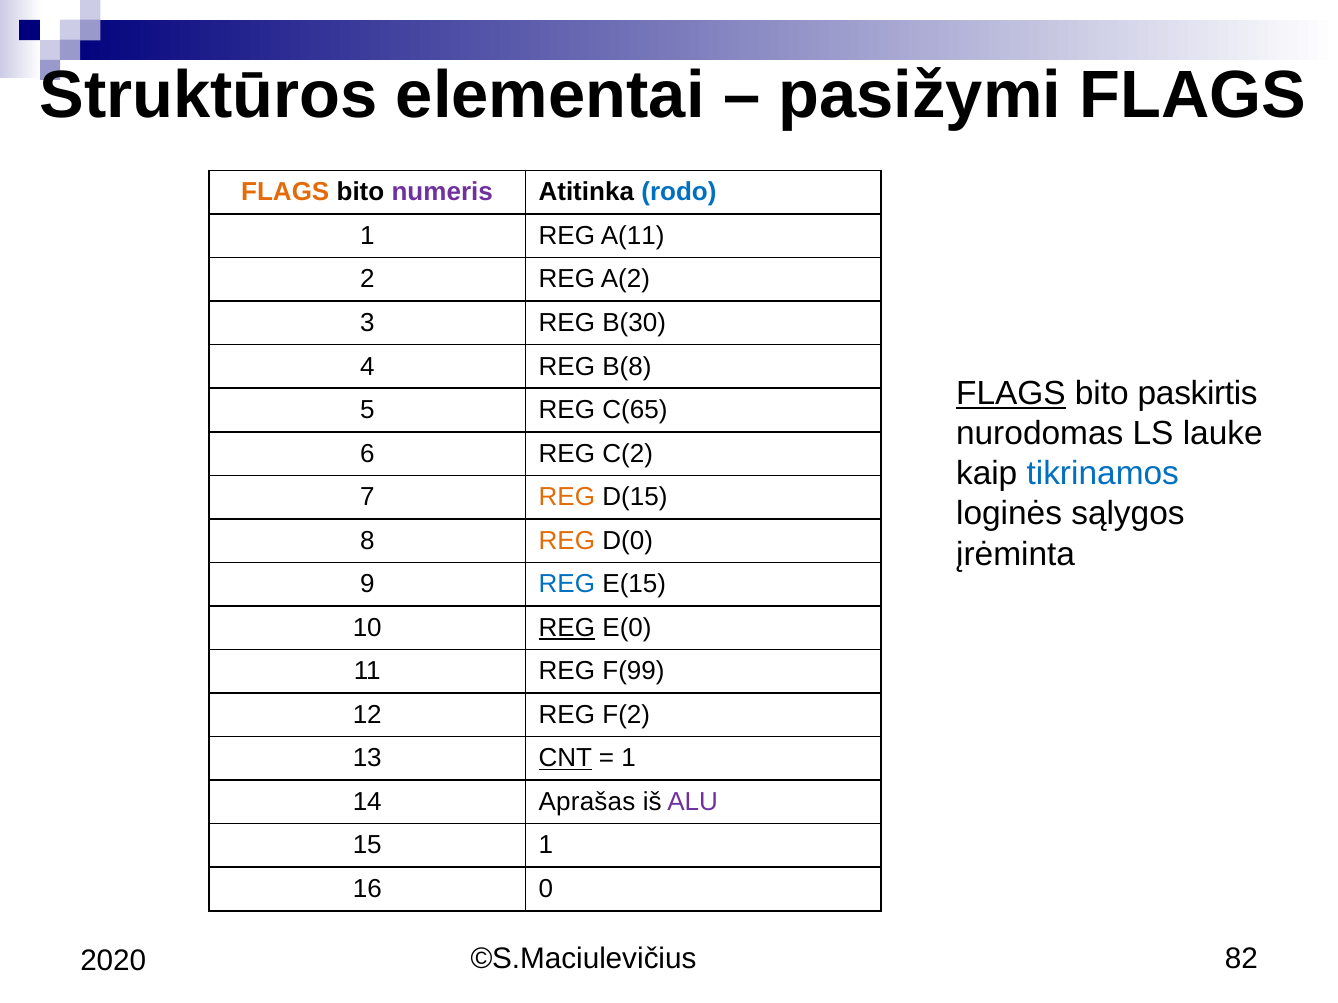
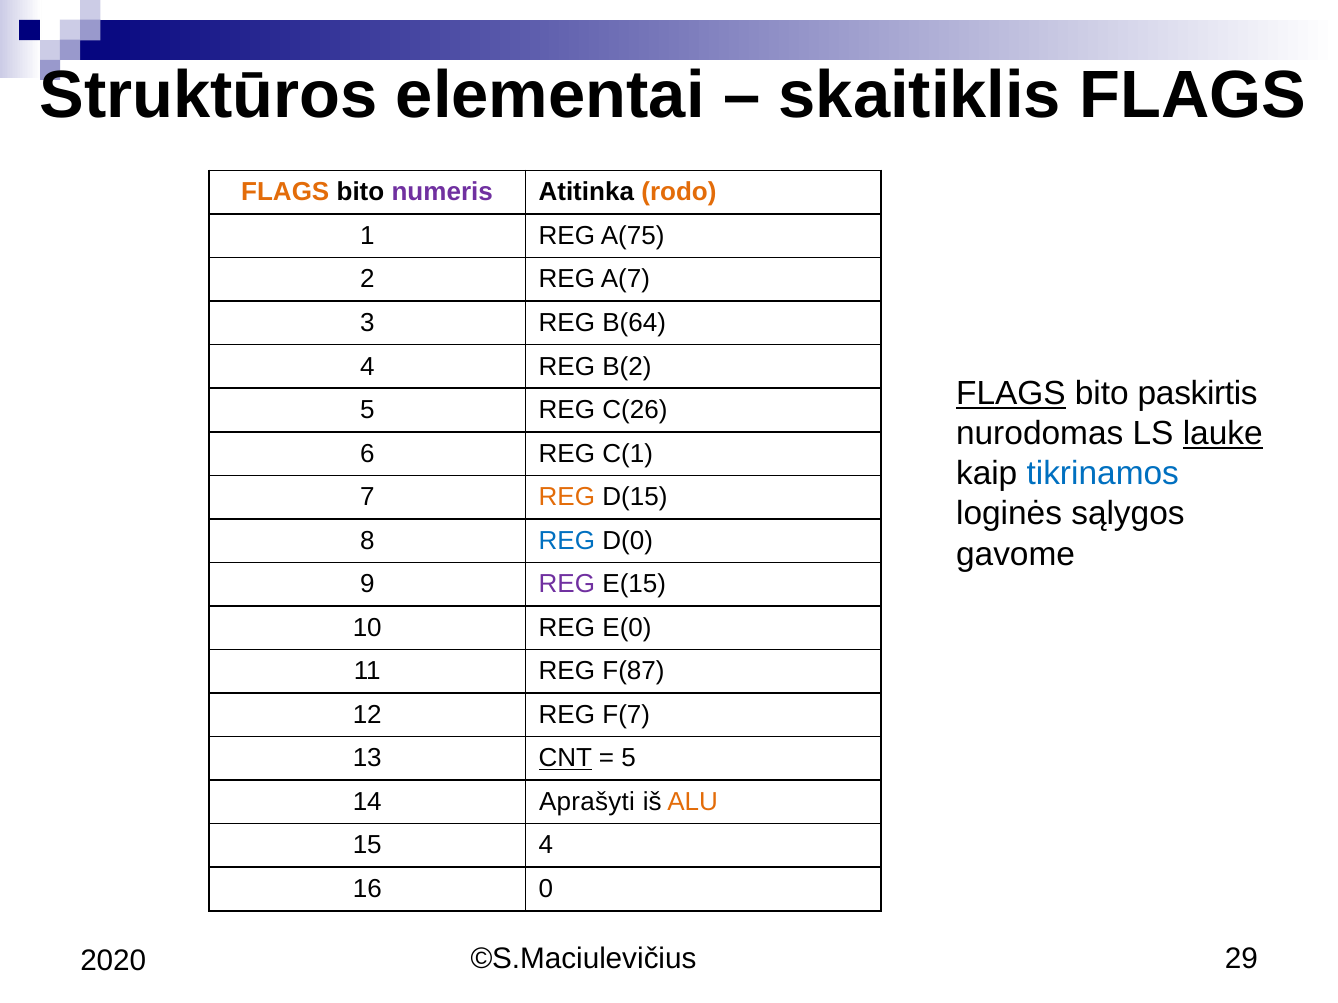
pasižymi: pasižymi -> skaitiklis
rodo colour: blue -> orange
A(11: A(11 -> A(75
A(2: A(2 -> A(7
B(30: B(30 -> B(64
B(8: B(8 -> B(2
C(65: C(65 -> C(26
lauke underline: none -> present
C(2: C(2 -> C(1
REG at (567, 541) colour: orange -> blue
įrėminta: įrėminta -> gavome
REG at (567, 584) colour: blue -> purple
REG at (567, 628) underline: present -> none
F(99: F(99 -> F(87
F(2: F(2 -> F(7
1 at (629, 759): 1 -> 5
Aprašas: Aprašas -> Aprašyti
ALU colour: purple -> orange
15 1: 1 -> 4
82: 82 -> 29
